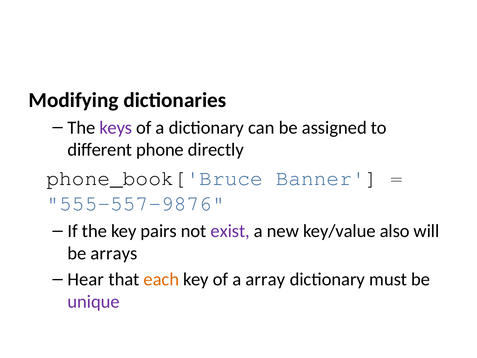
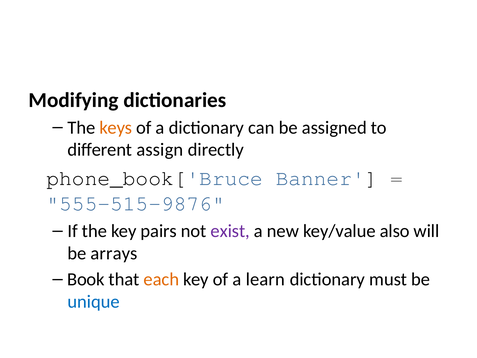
keys colour: purple -> orange
phone: phone -> assign
555-557-9876: 555-557-9876 -> 555-515-9876
Hear: Hear -> Book
array: array -> learn
unique colour: purple -> blue
